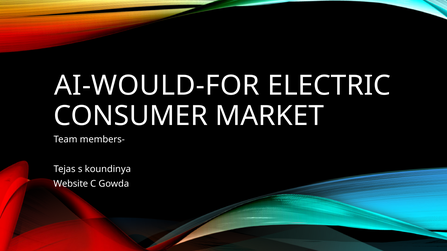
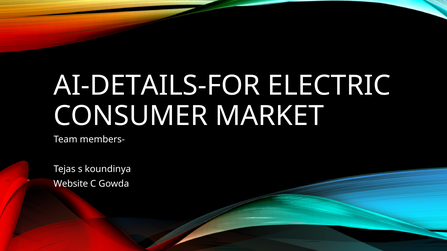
AI-WOULD-FOR: AI-WOULD-FOR -> AI-DETAILS-FOR
